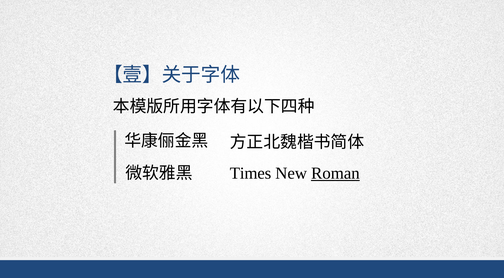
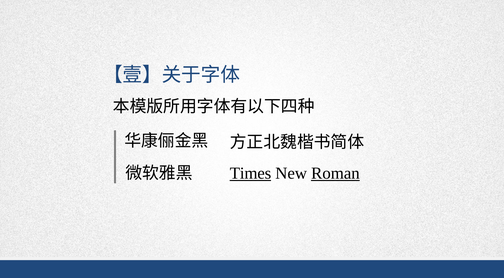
Times underline: none -> present
